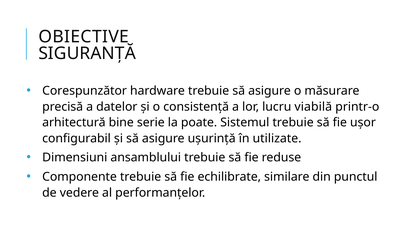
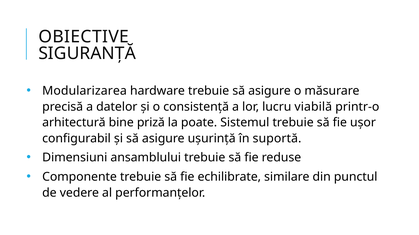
Corespunzător: Corespunzător -> Modularizarea
serie: serie -> priză
utilizate: utilizate -> suportă
